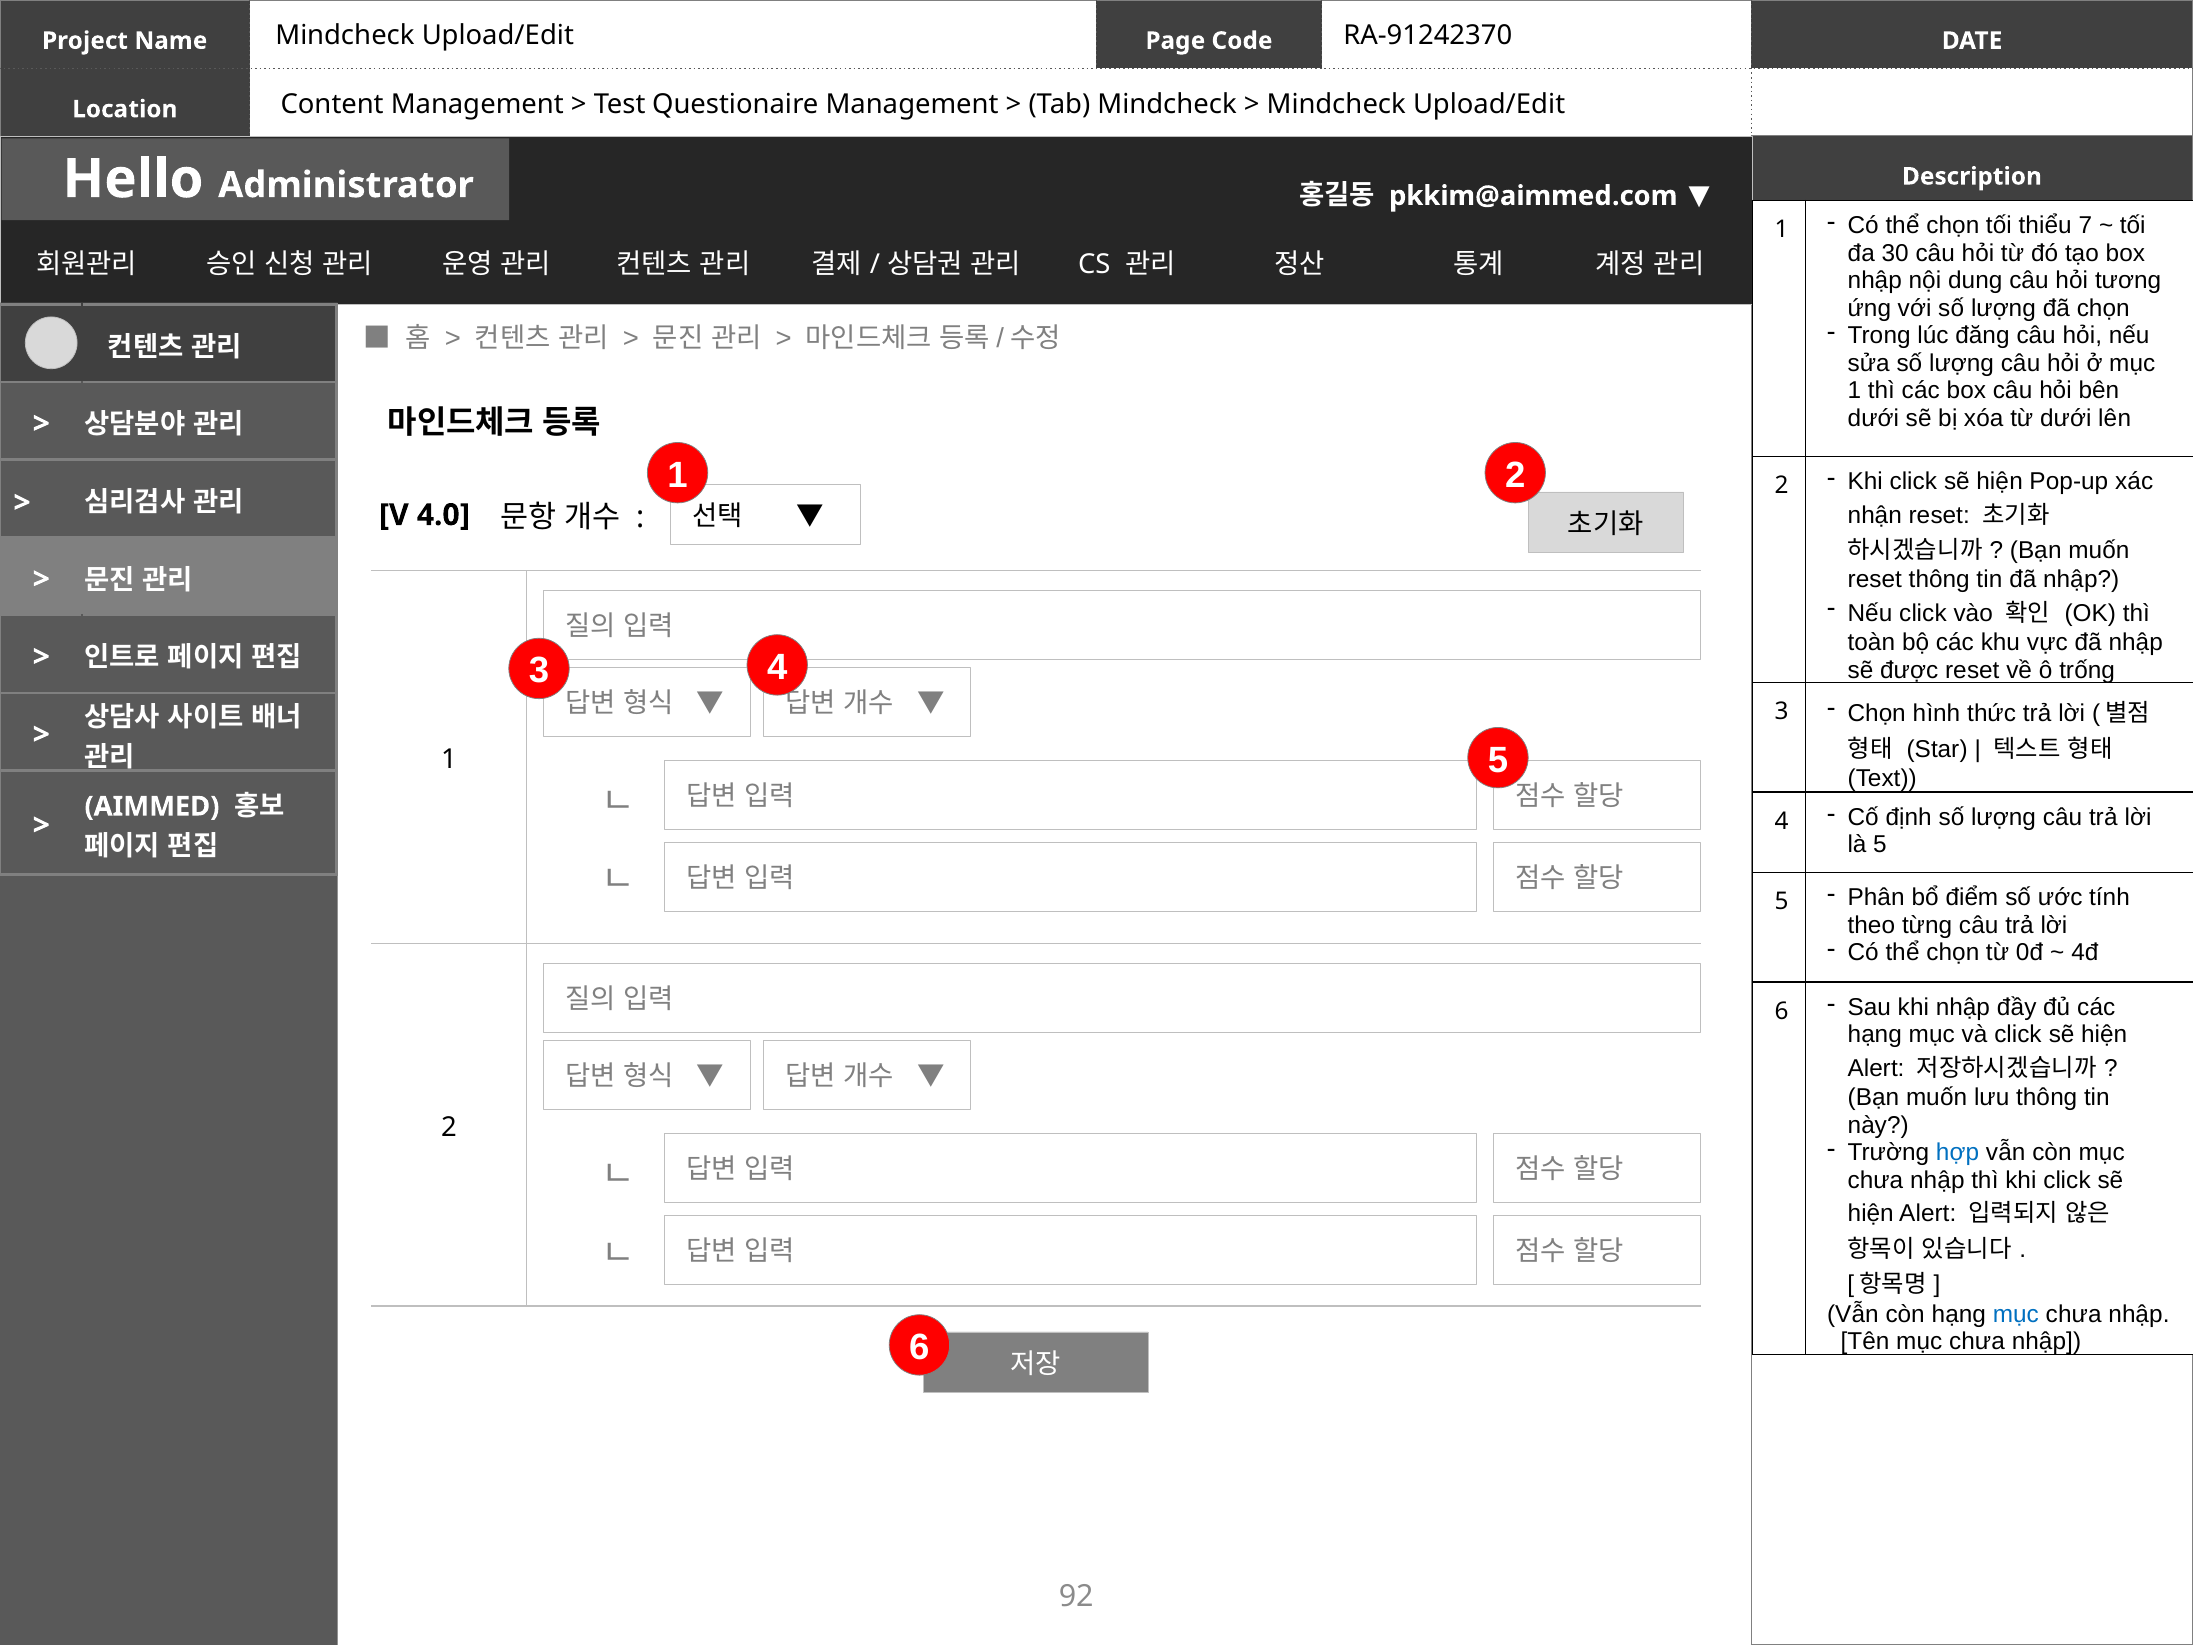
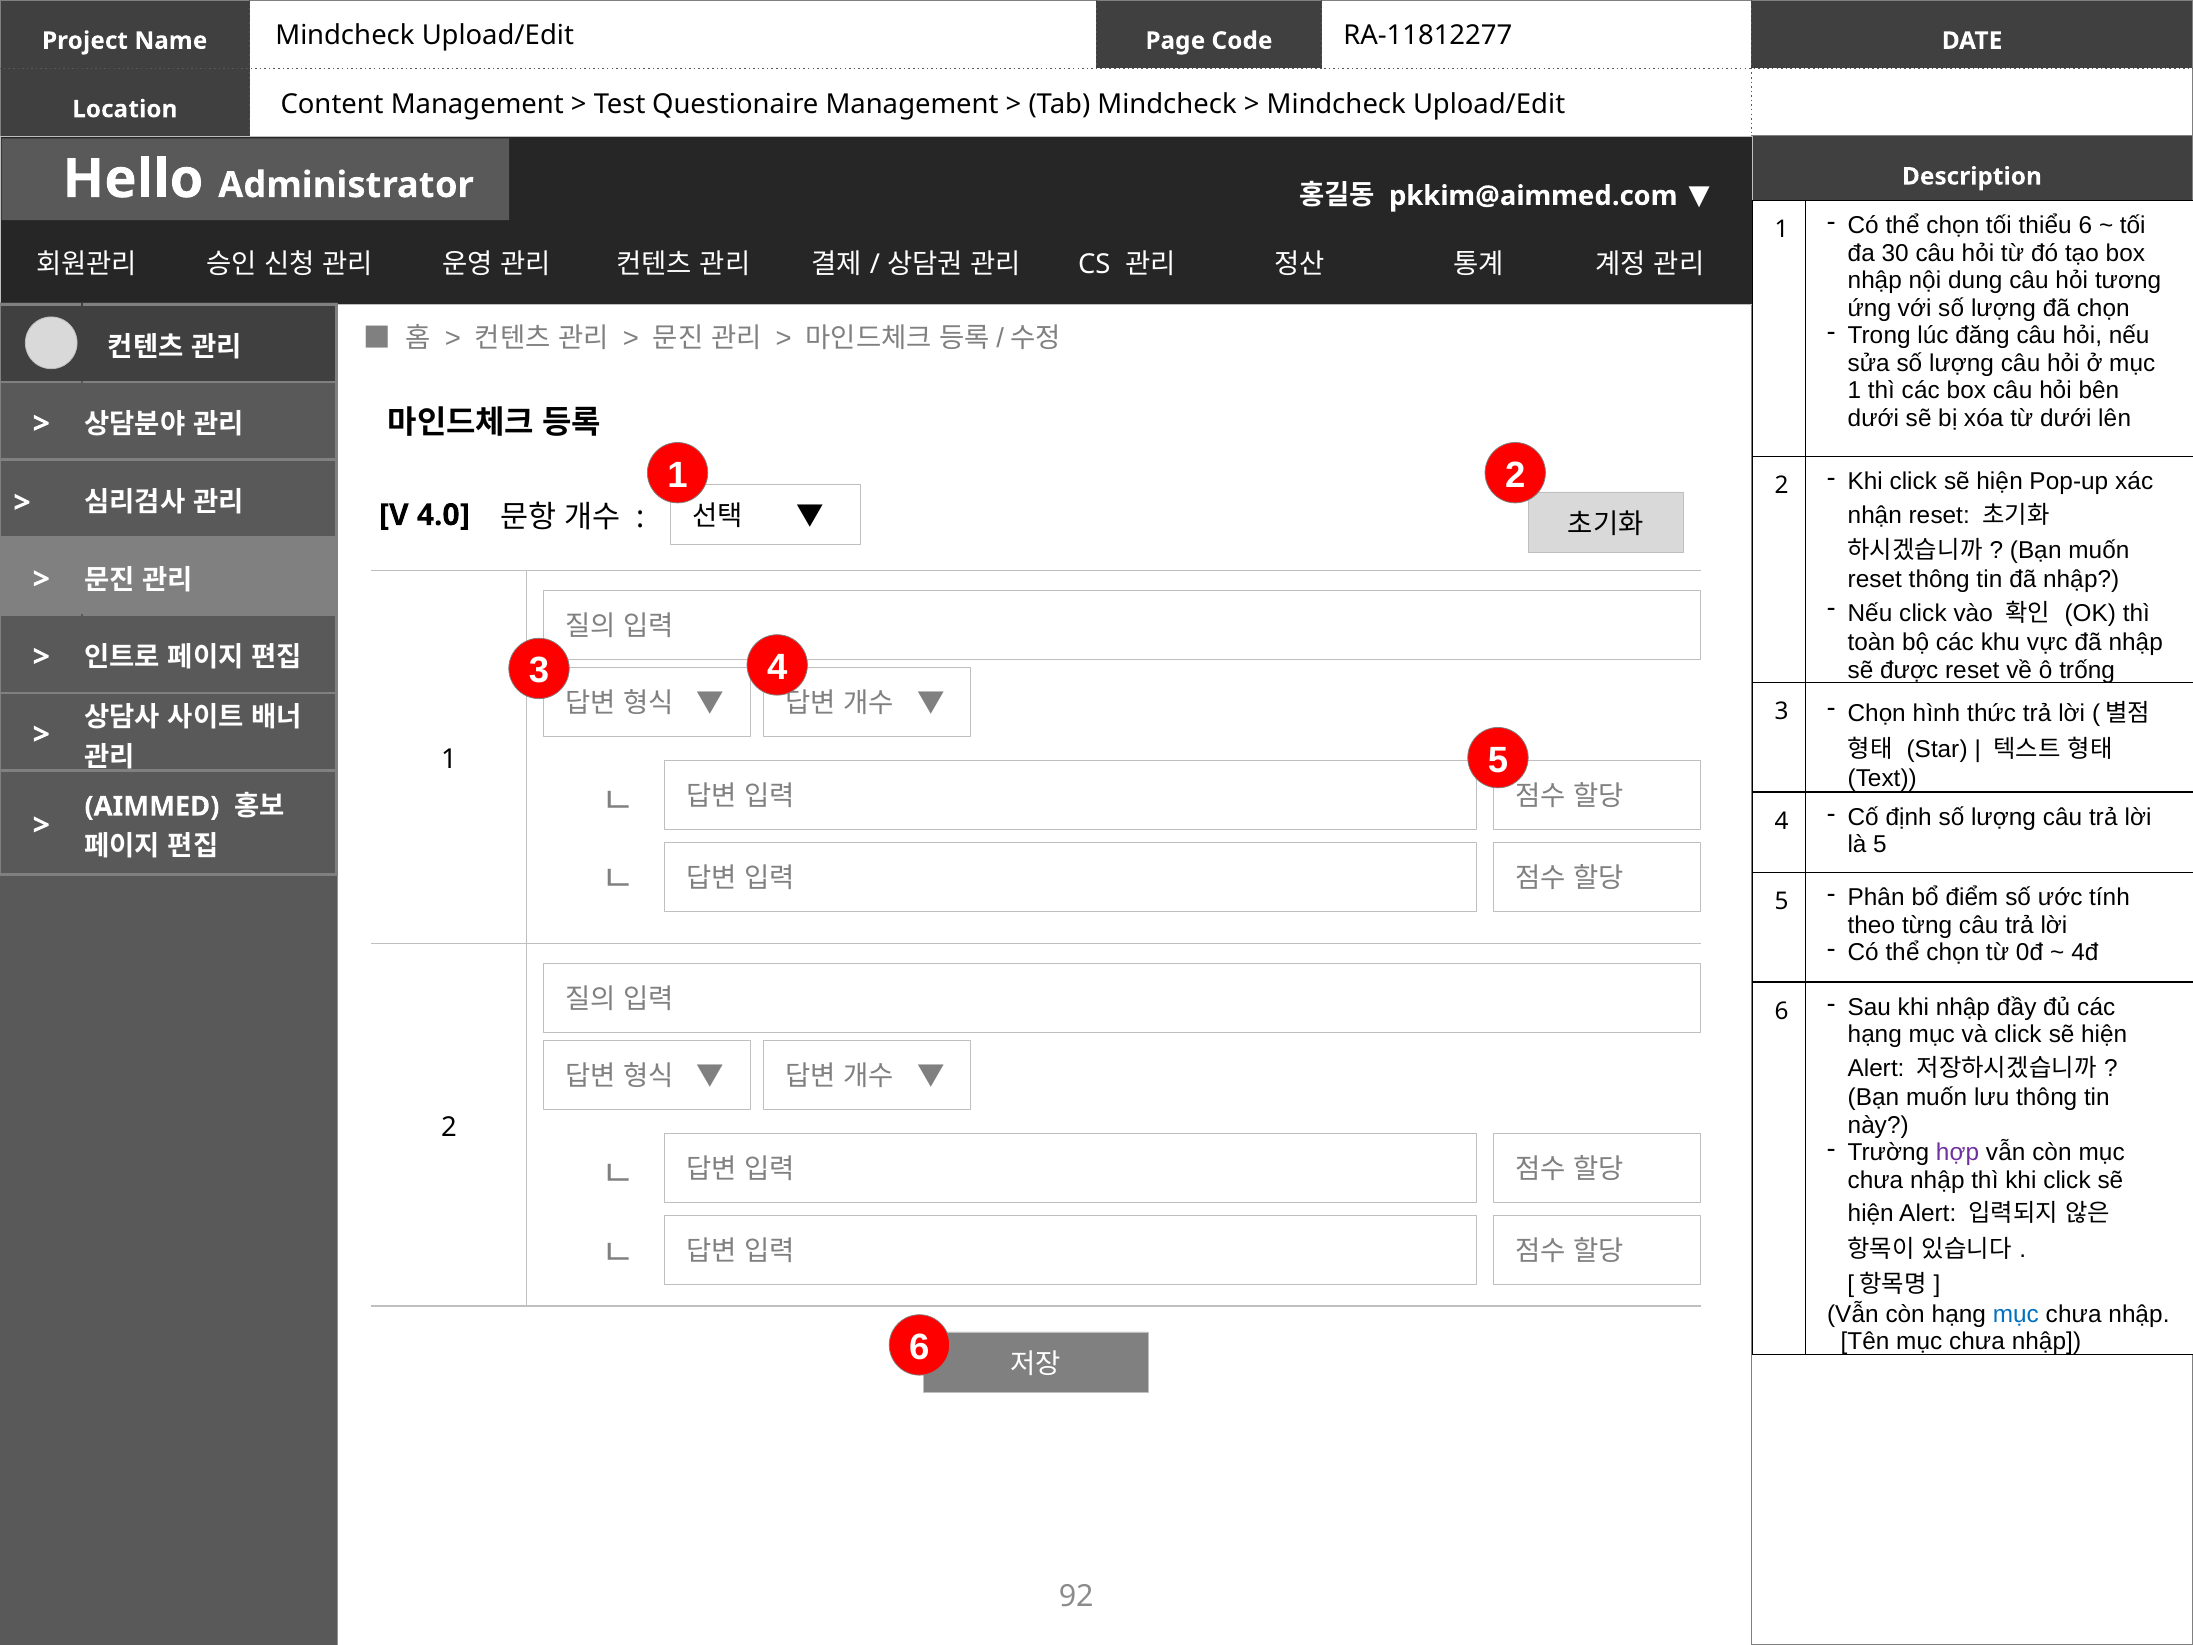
RA-91242370: RA-91242370 -> RA-11812277
thiểu 7: 7 -> 6
hợp colour: blue -> purple
